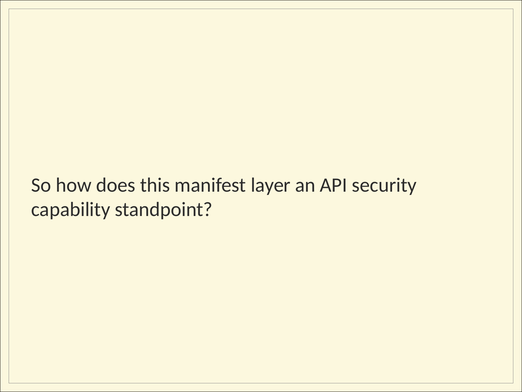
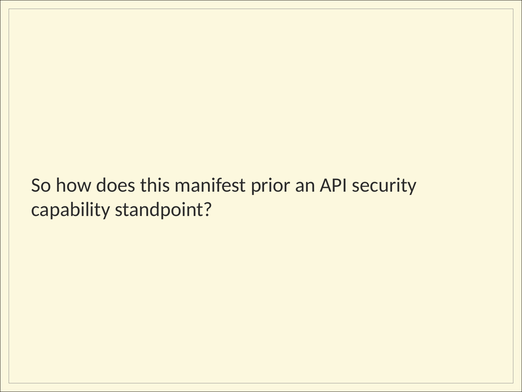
layer: layer -> prior
